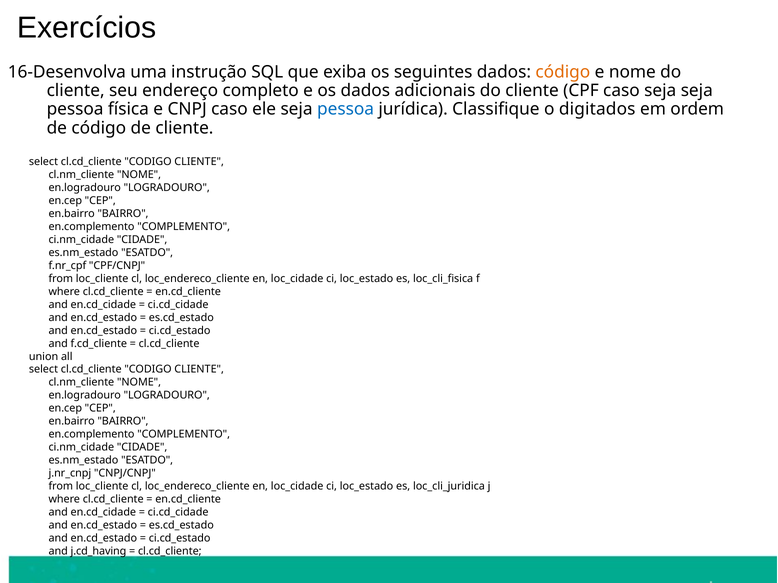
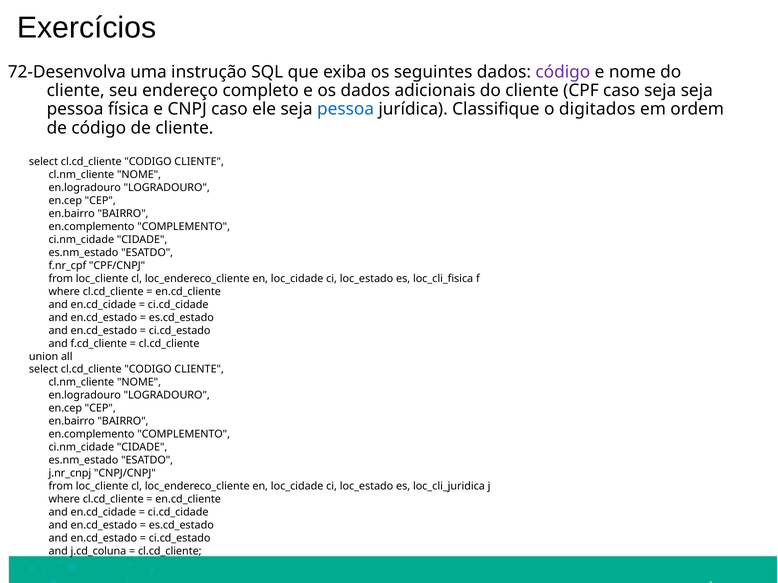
16-Desenvolva: 16-Desenvolva -> 72-Desenvolva
código at (563, 72) colour: orange -> purple
j.cd_having: j.cd_having -> j.cd_coluna
